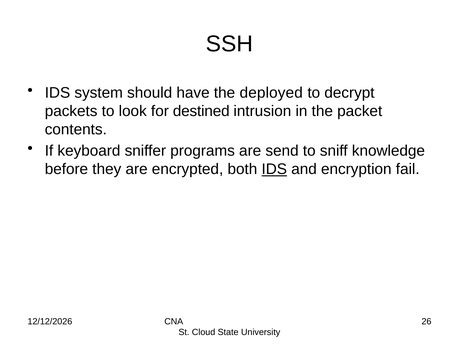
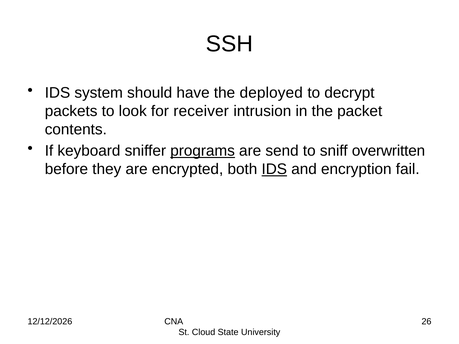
destined: destined -> receiver
programs underline: none -> present
knowledge: knowledge -> overwritten
